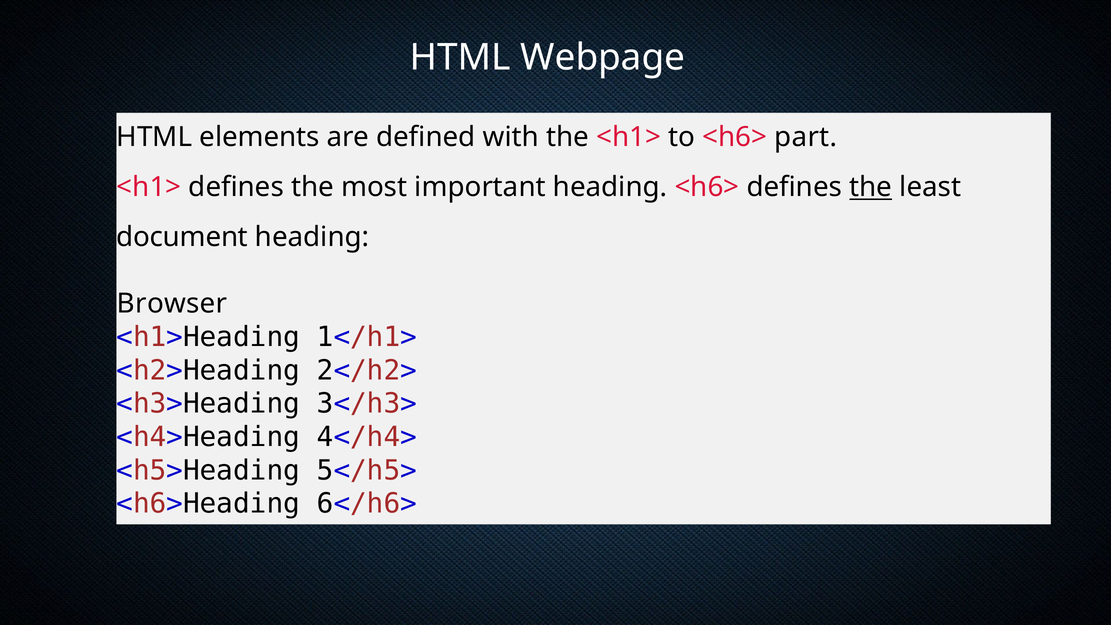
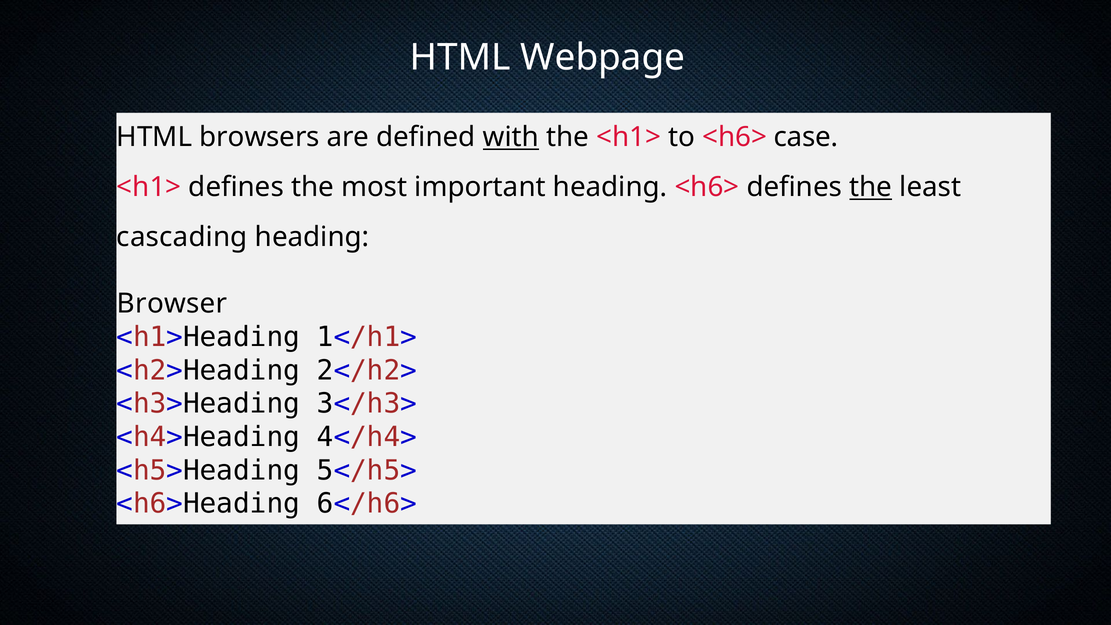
elements: elements -> browsers
with underline: none -> present
part: part -> case
document: document -> cascading
